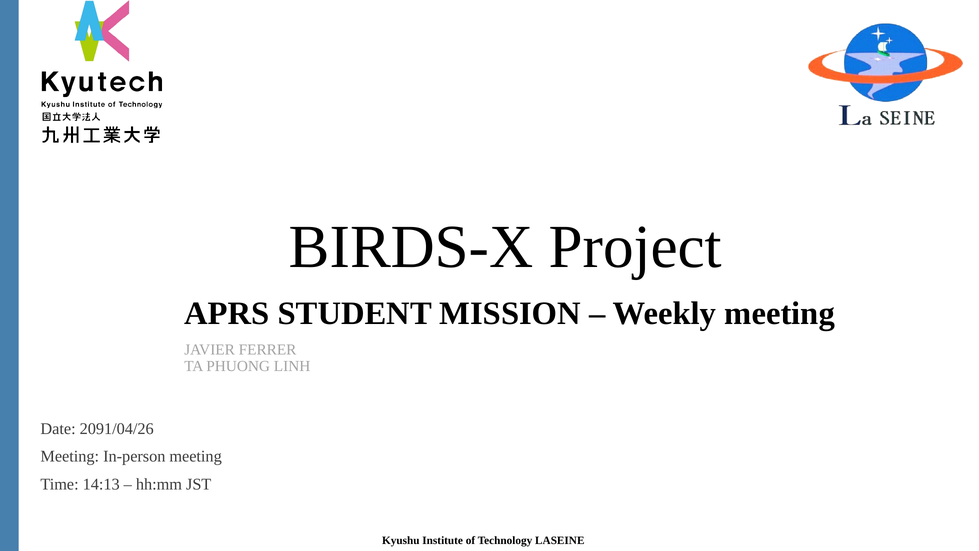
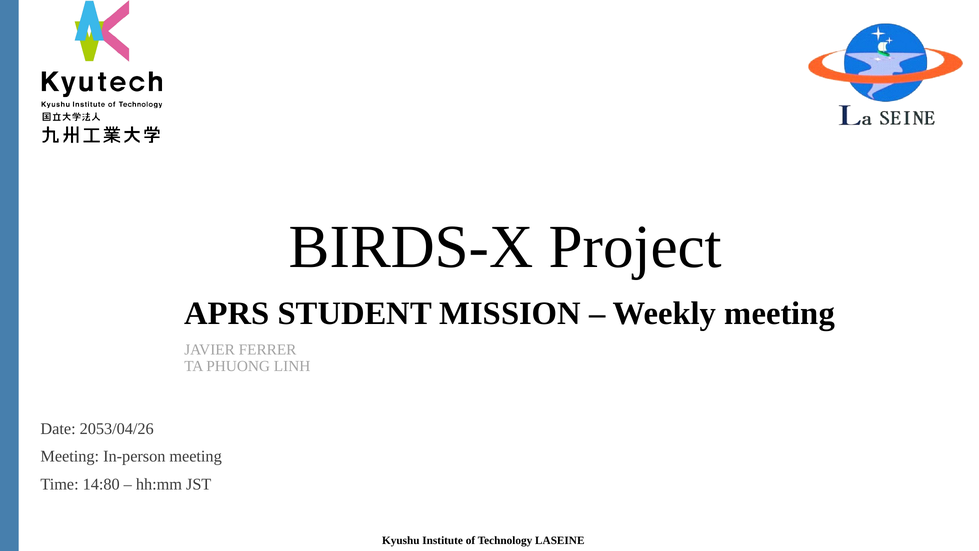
2091/04/26: 2091/04/26 -> 2053/04/26
14:13: 14:13 -> 14:80
